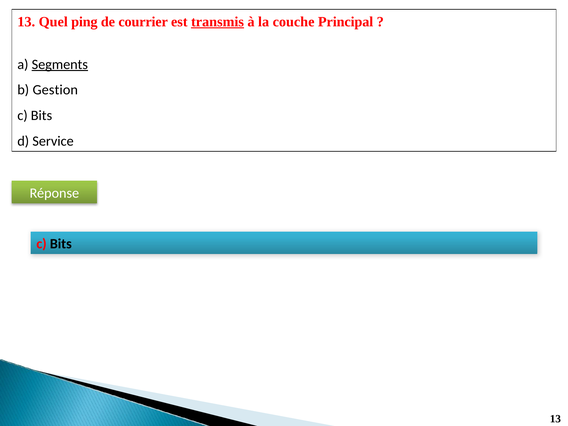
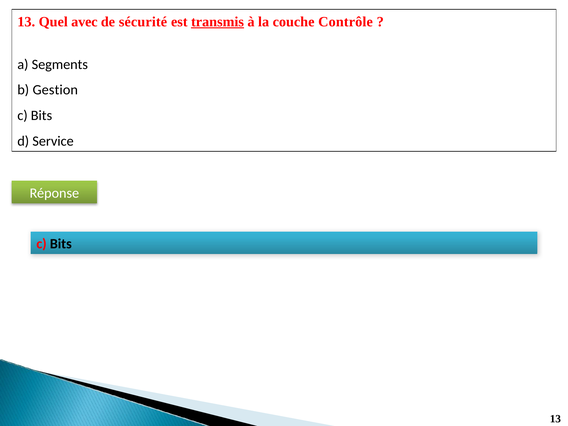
ping: ping -> avec
courrier: courrier -> sécurité
Principal: Principal -> Contrôle
Segments underline: present -> none
